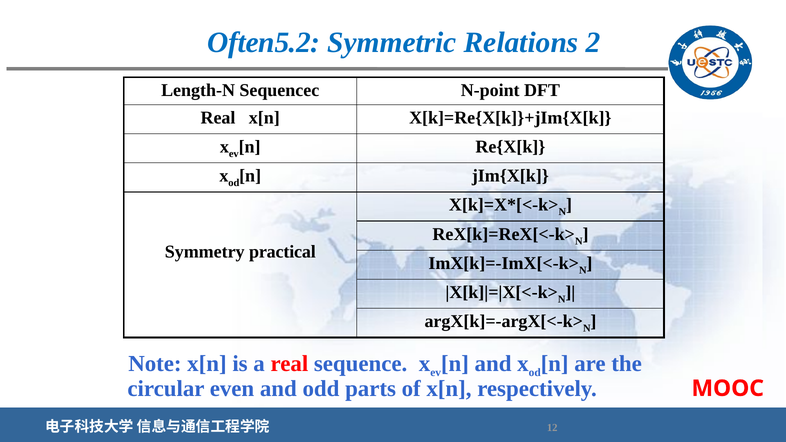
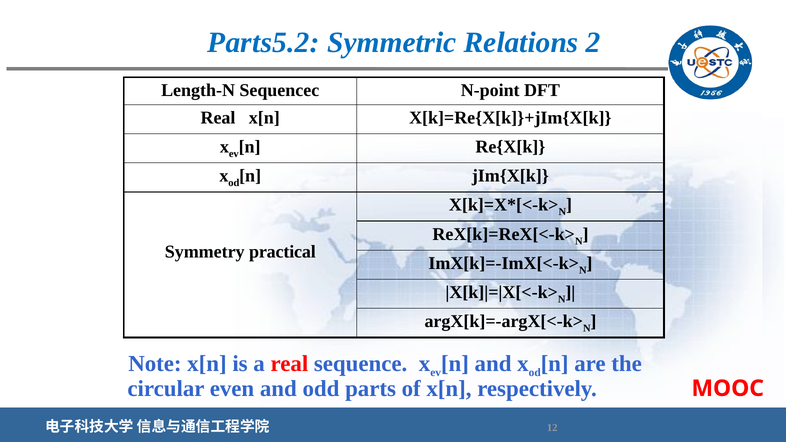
Often5.2: Often5.2 -> Parts5.2
